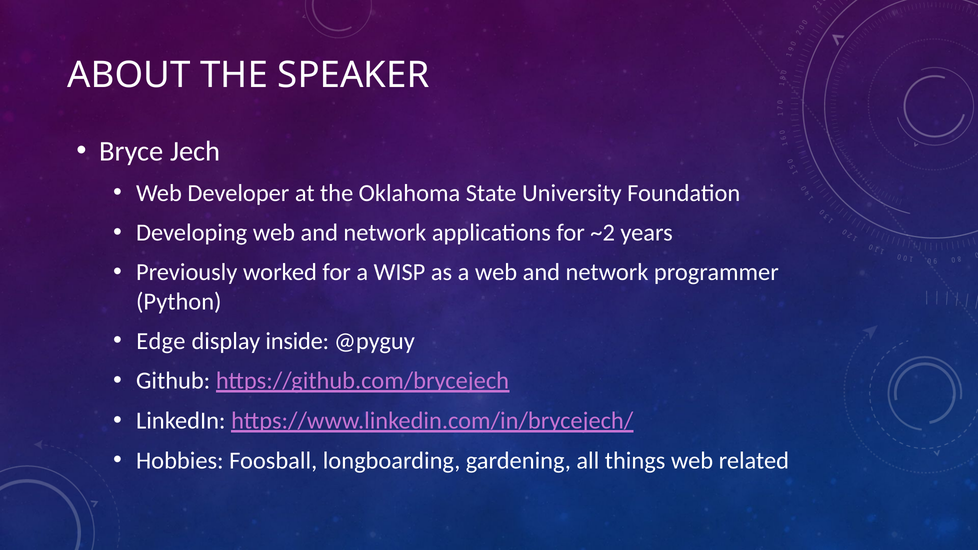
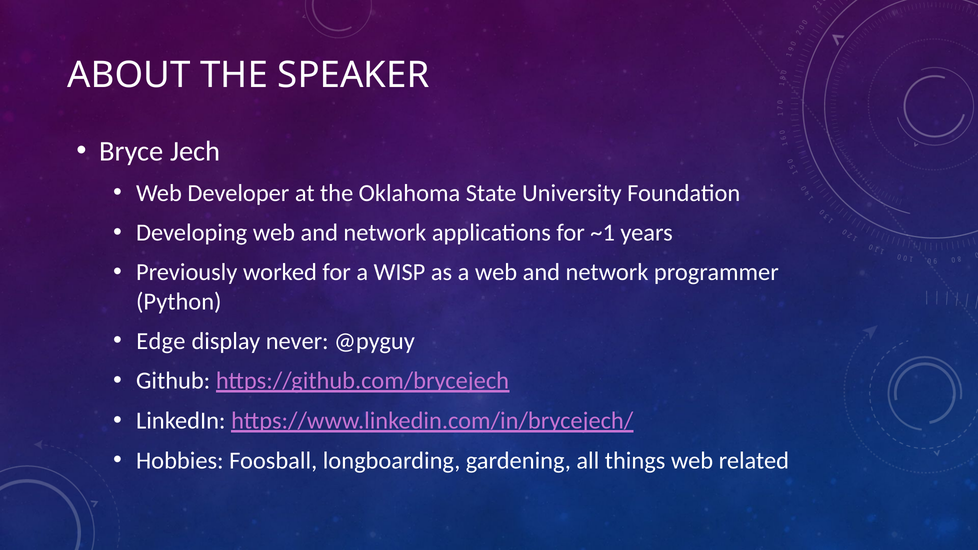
~2: ~2 -> ~1
inside: inside -> never
